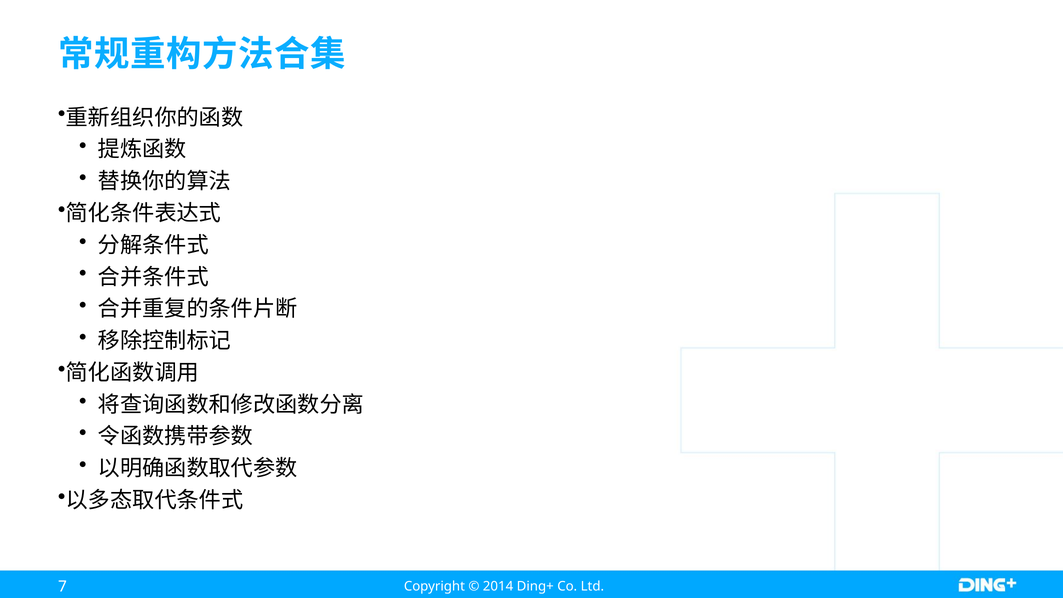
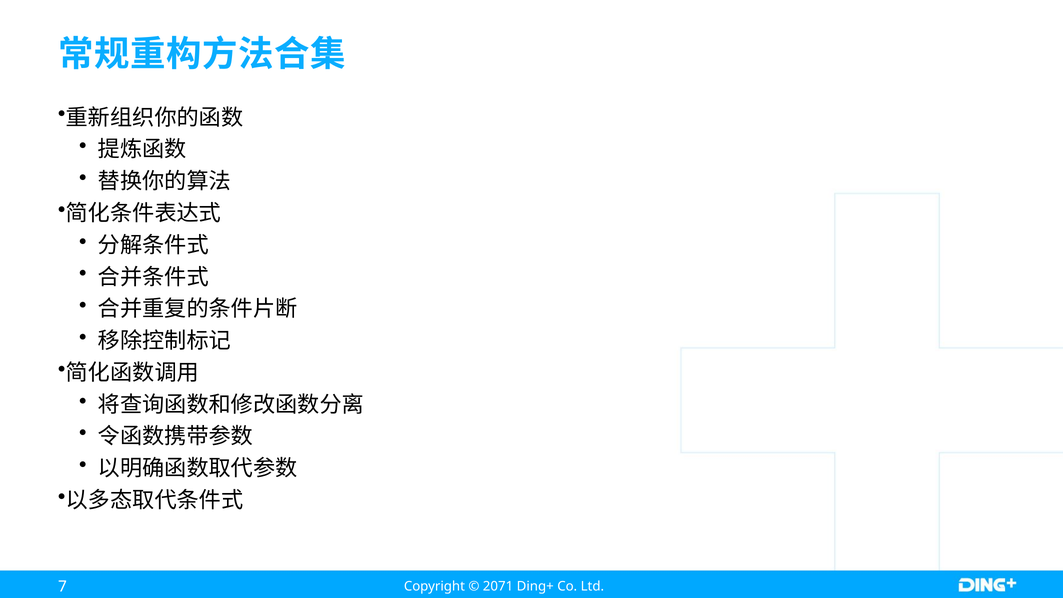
2014: 2014 -> 2071
